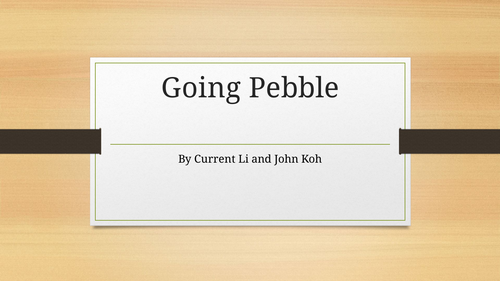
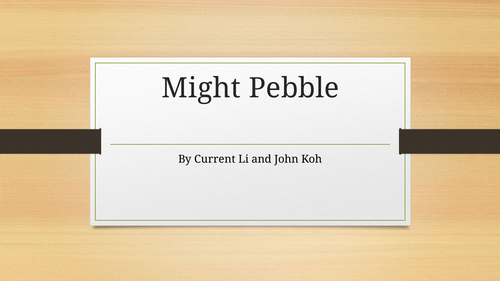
Going: Going -> Might
